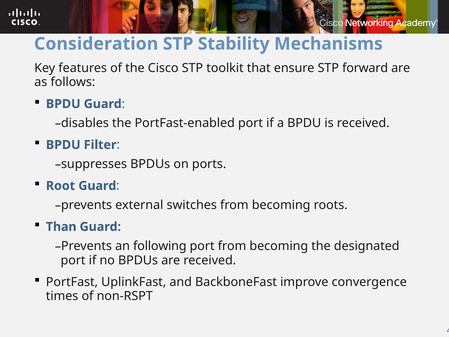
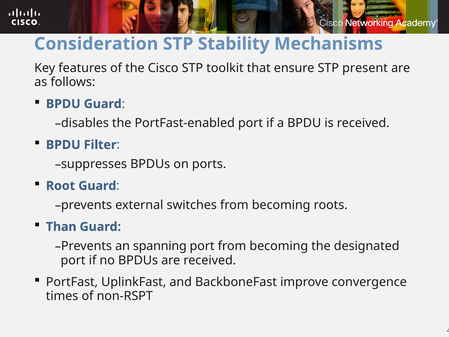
forward: forward -> present
following: following -> spanning
